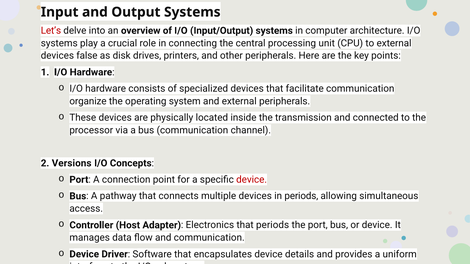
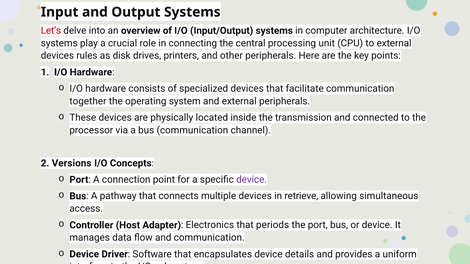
false: false -> rules
organize: organize -> together
device at (252, 180) colour: red -> purple
in periods: periods -> retrieve
